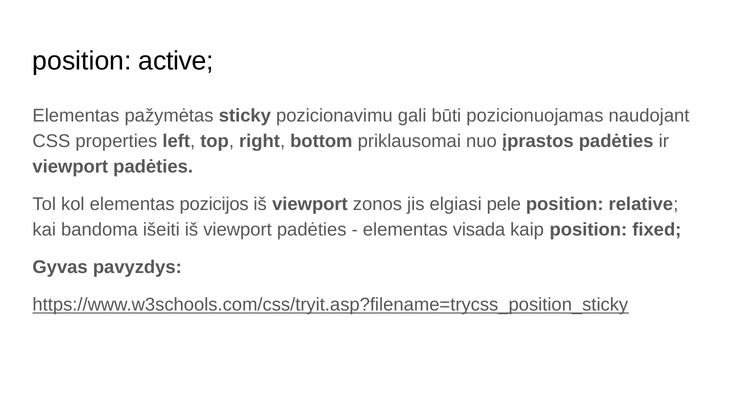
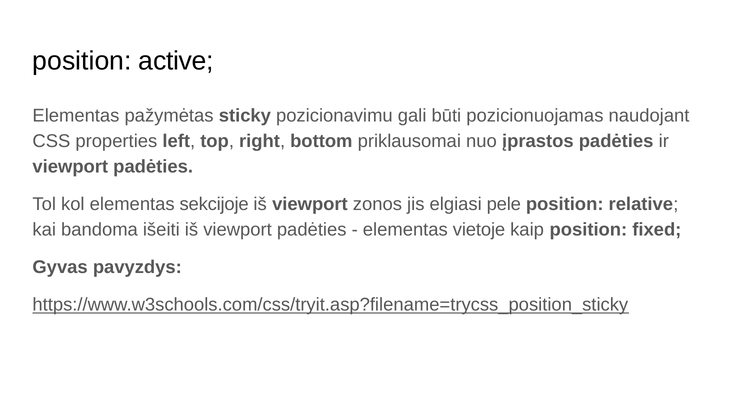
pozicijos: pozicijos -> sekcijoje
visada: visada -> vietoje
